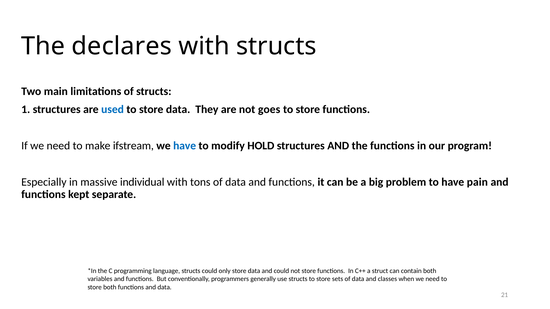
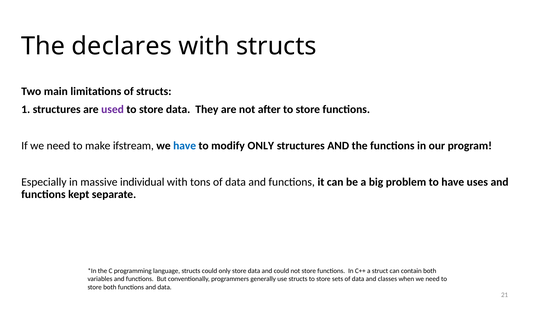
used colour: blue -> purple
goes: goes -> after
modify HOLD: HOLD -> ONLY
pain: pain -> uses
